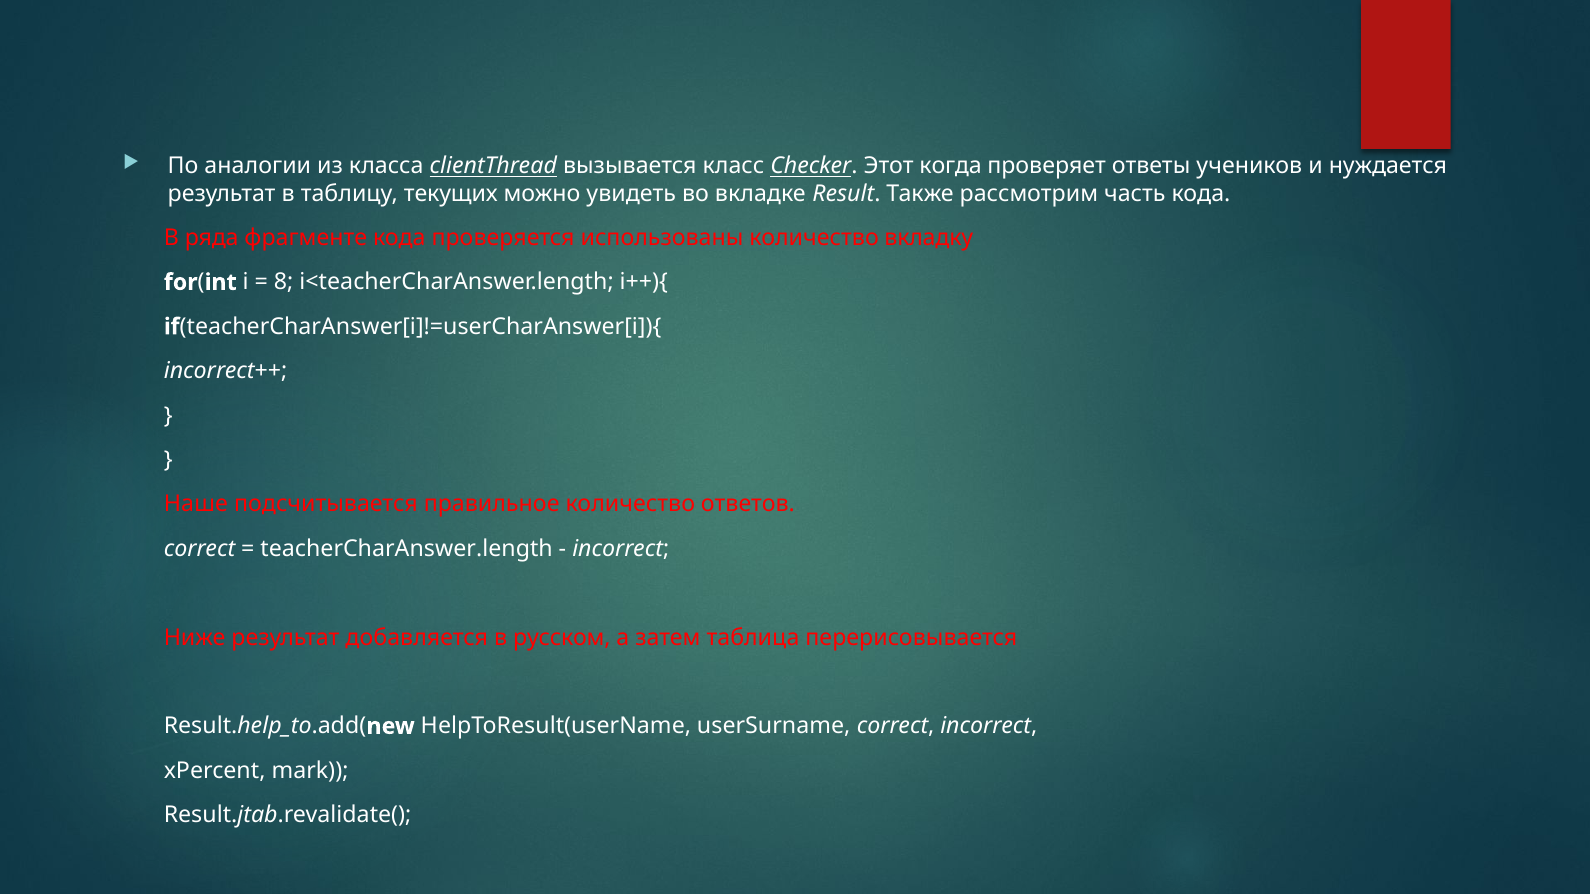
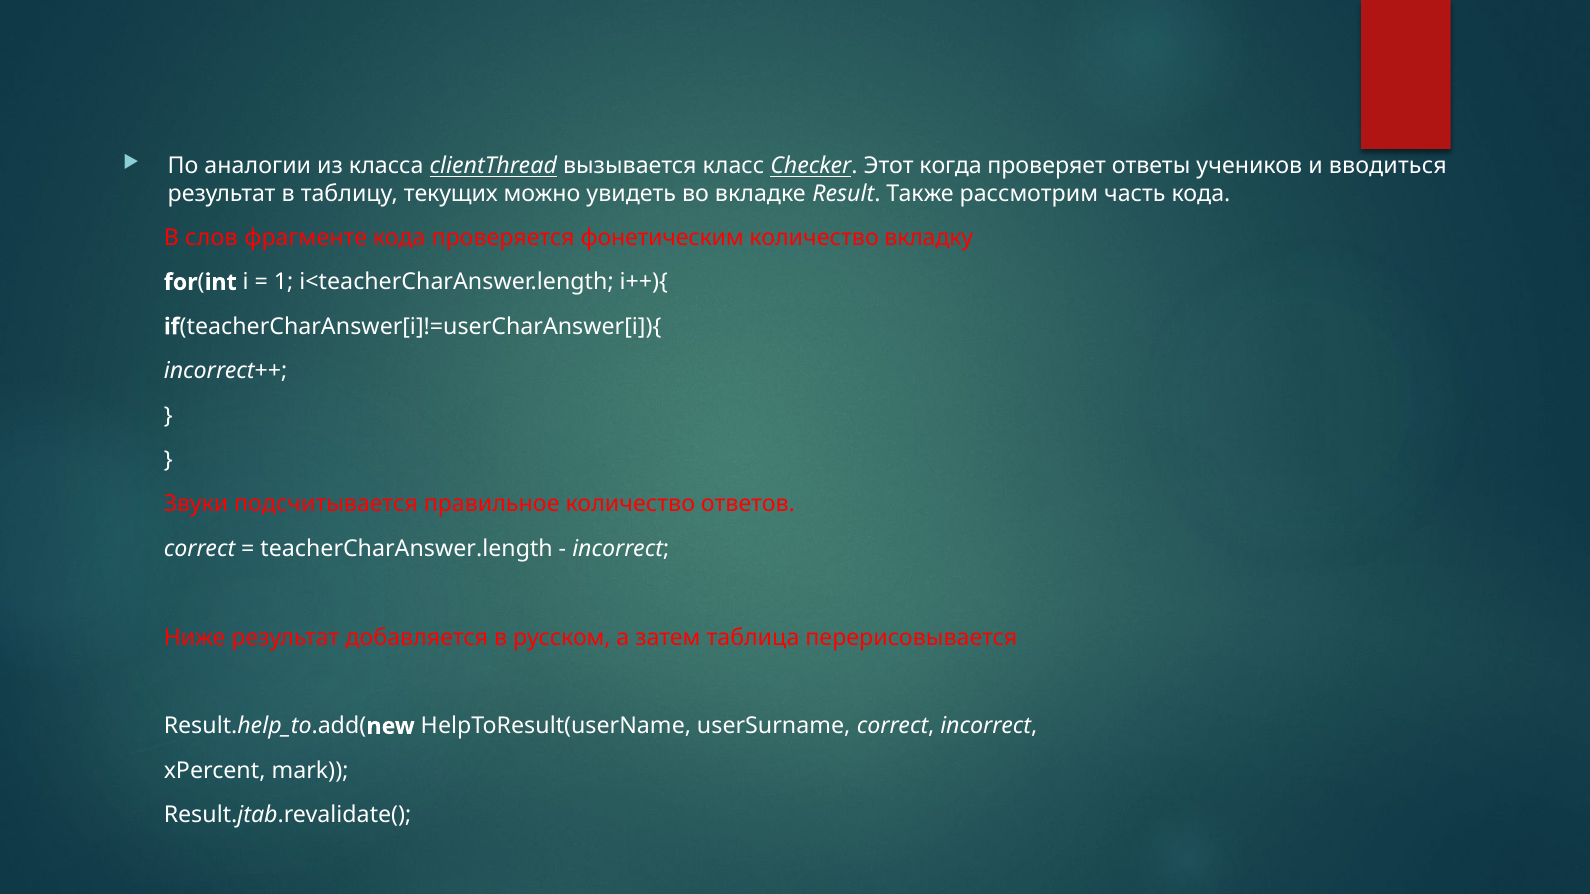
нуждается: нуждается -> вводиться
ряда: ряда -> слов
использованы: использованы -> фонетическим
8: 8 -> 1
Наше: Наше -> Звуки
